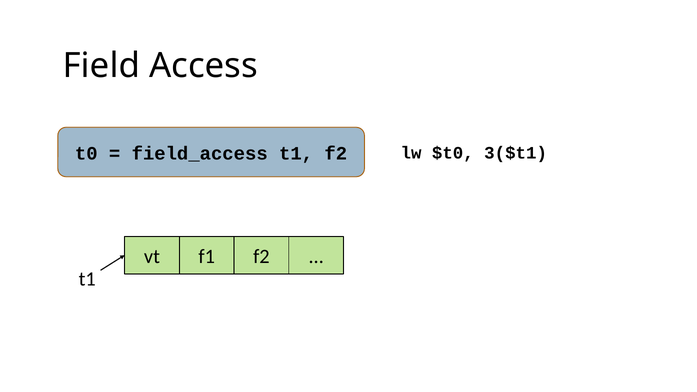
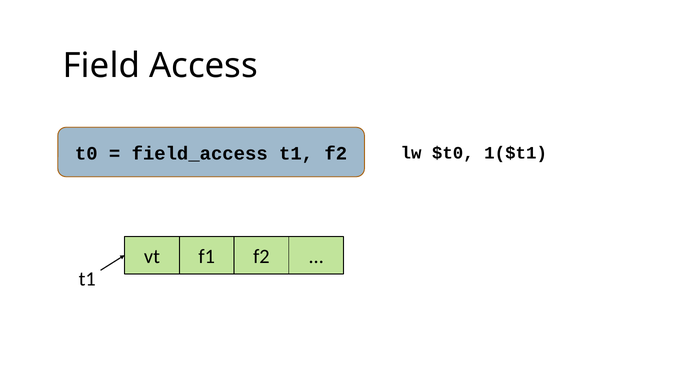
3($t1: 3($t1 -> 1($t1
